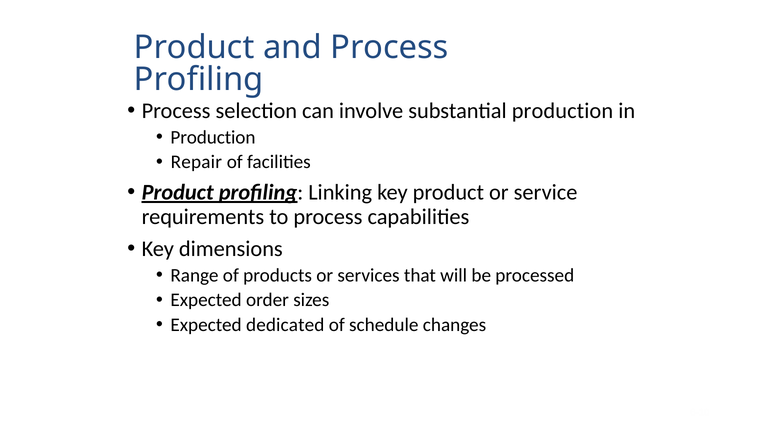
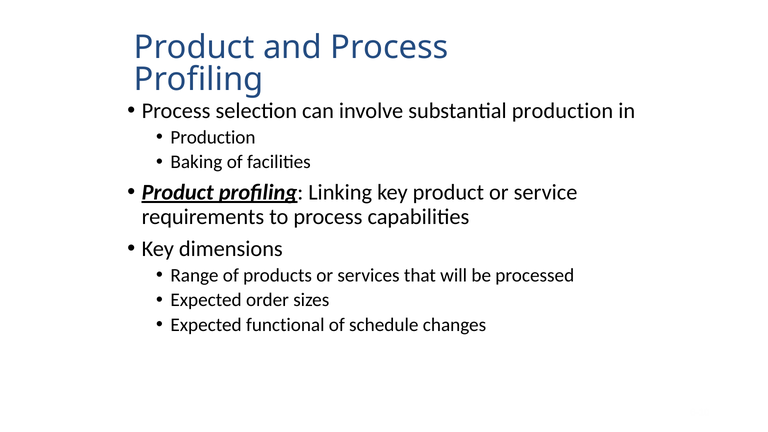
Repair: Repair -> Baking
dedicated: dedicated -> functional
